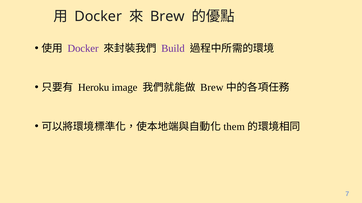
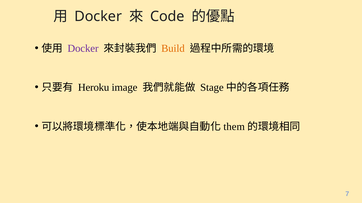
Brew at (167, 16): Brew -> Code
Build colour: purple -> orange
Brew at (212, 88): Brew -> Stage
